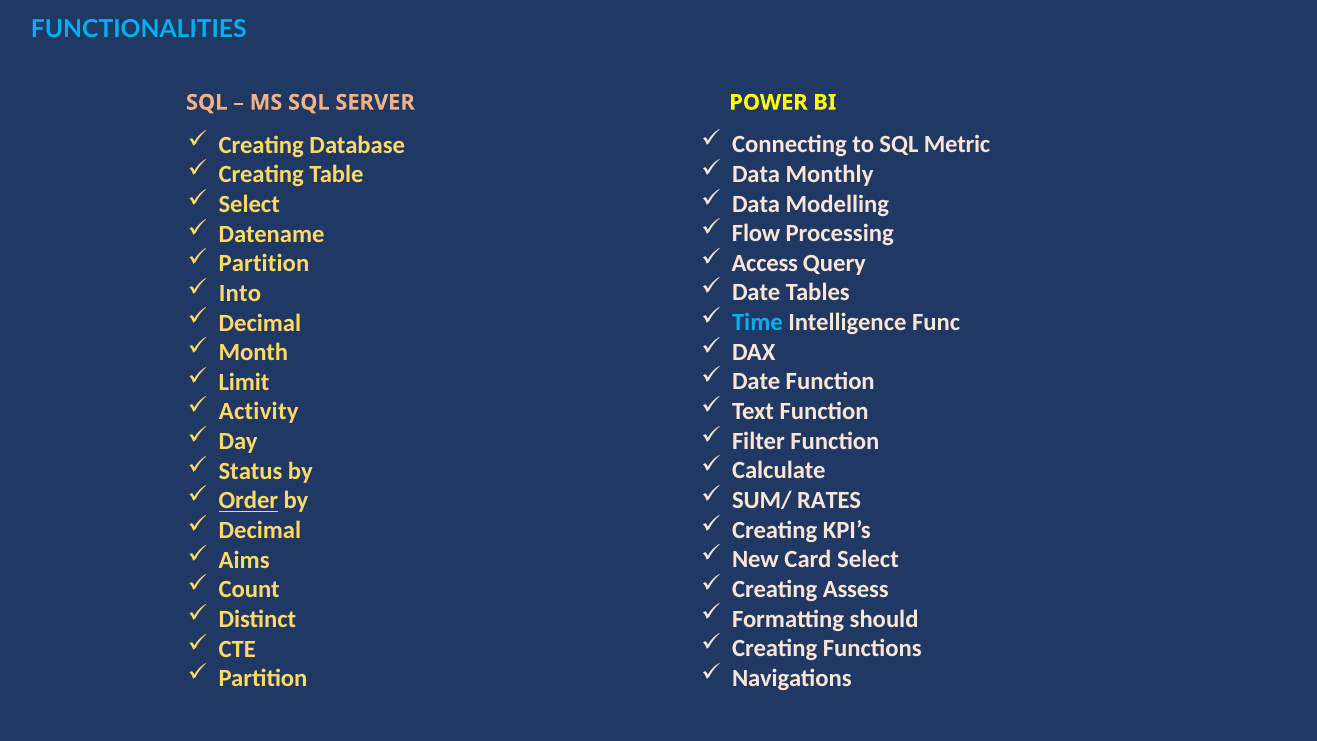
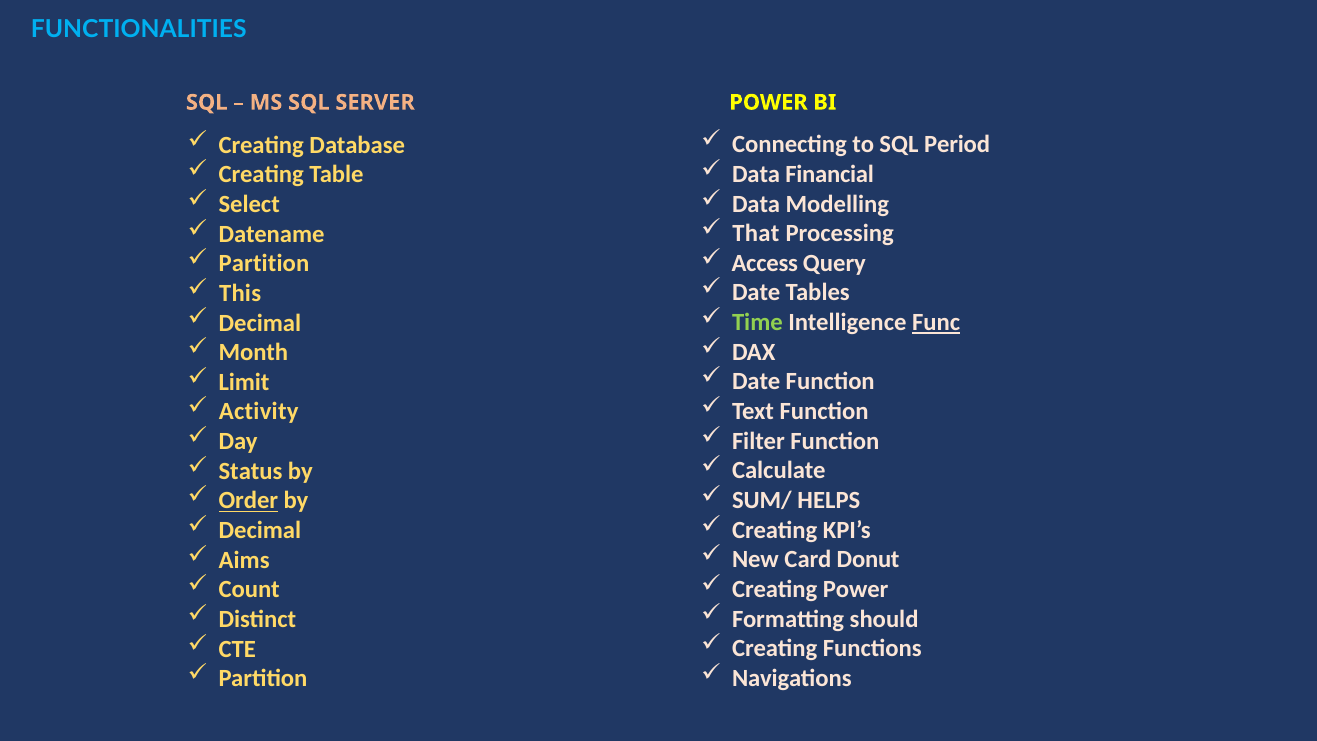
Metric: Metric -> Period
Monthly: Monthly -> Financial
Flow: Flow -> That
Into: Into -> This
Time colour: light blue -> light green
Func underline: none -> present
RATES: RATES -> HELPS
Card Select: Select -> Donut
Creating Assess: Assess -> Power
